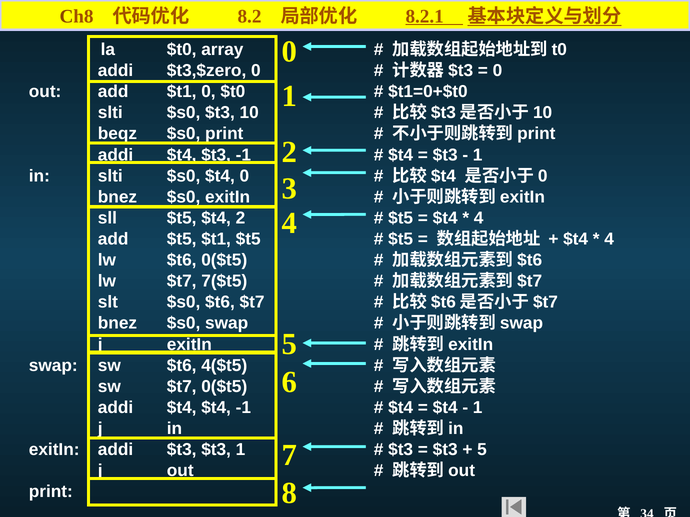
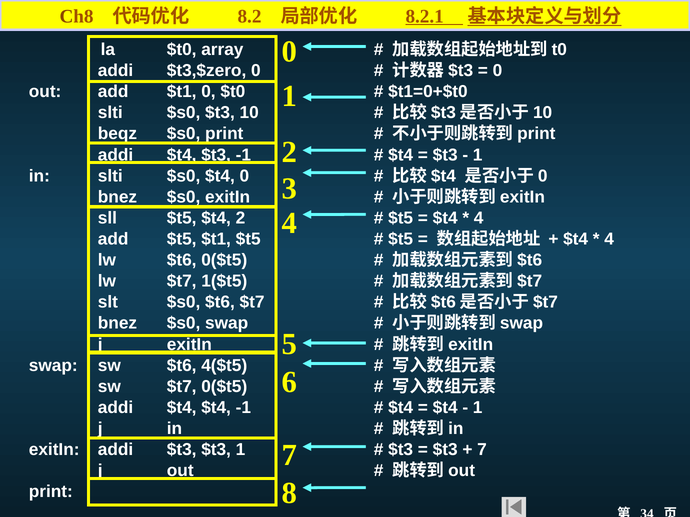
7($t5: 7($t5 -> 1($t5
5 at (482, 450): 5 -> 7
